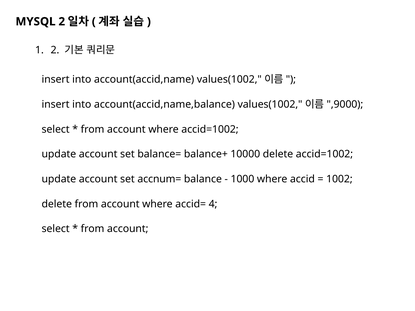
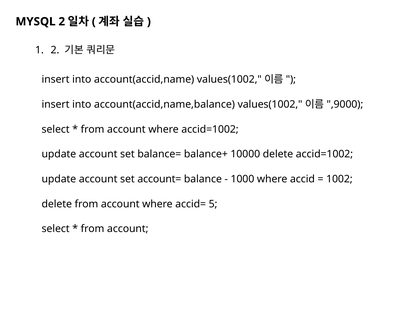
accnum=: accnum= -> account=
4: 4 -> 5
